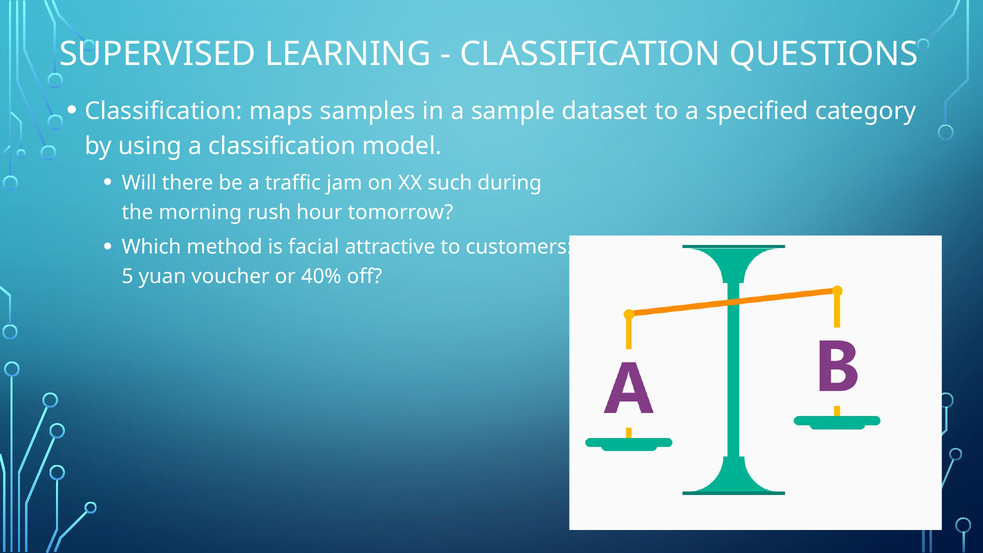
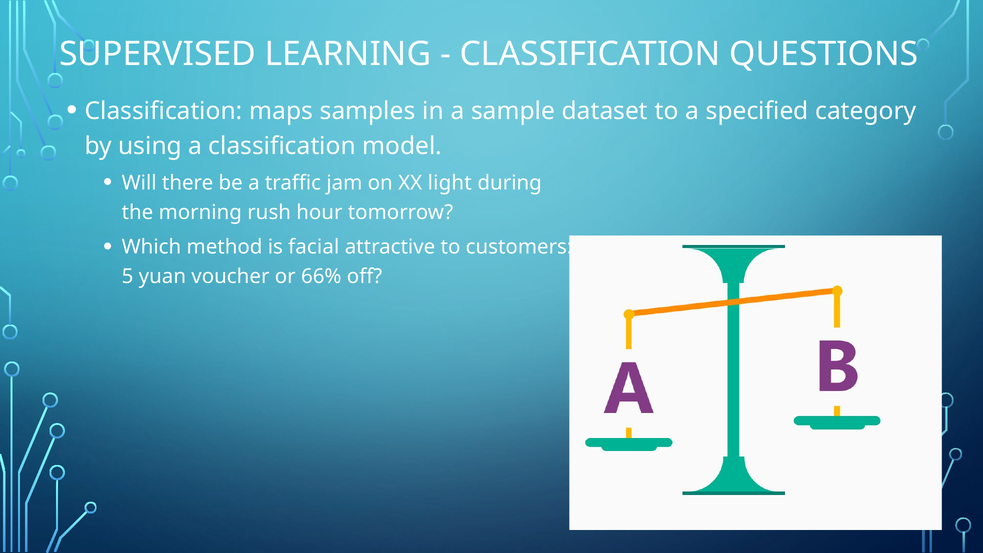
such: such -> light
40%: 40% -> 66%
